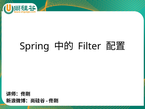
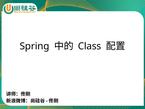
Filter: Filter -> Class
